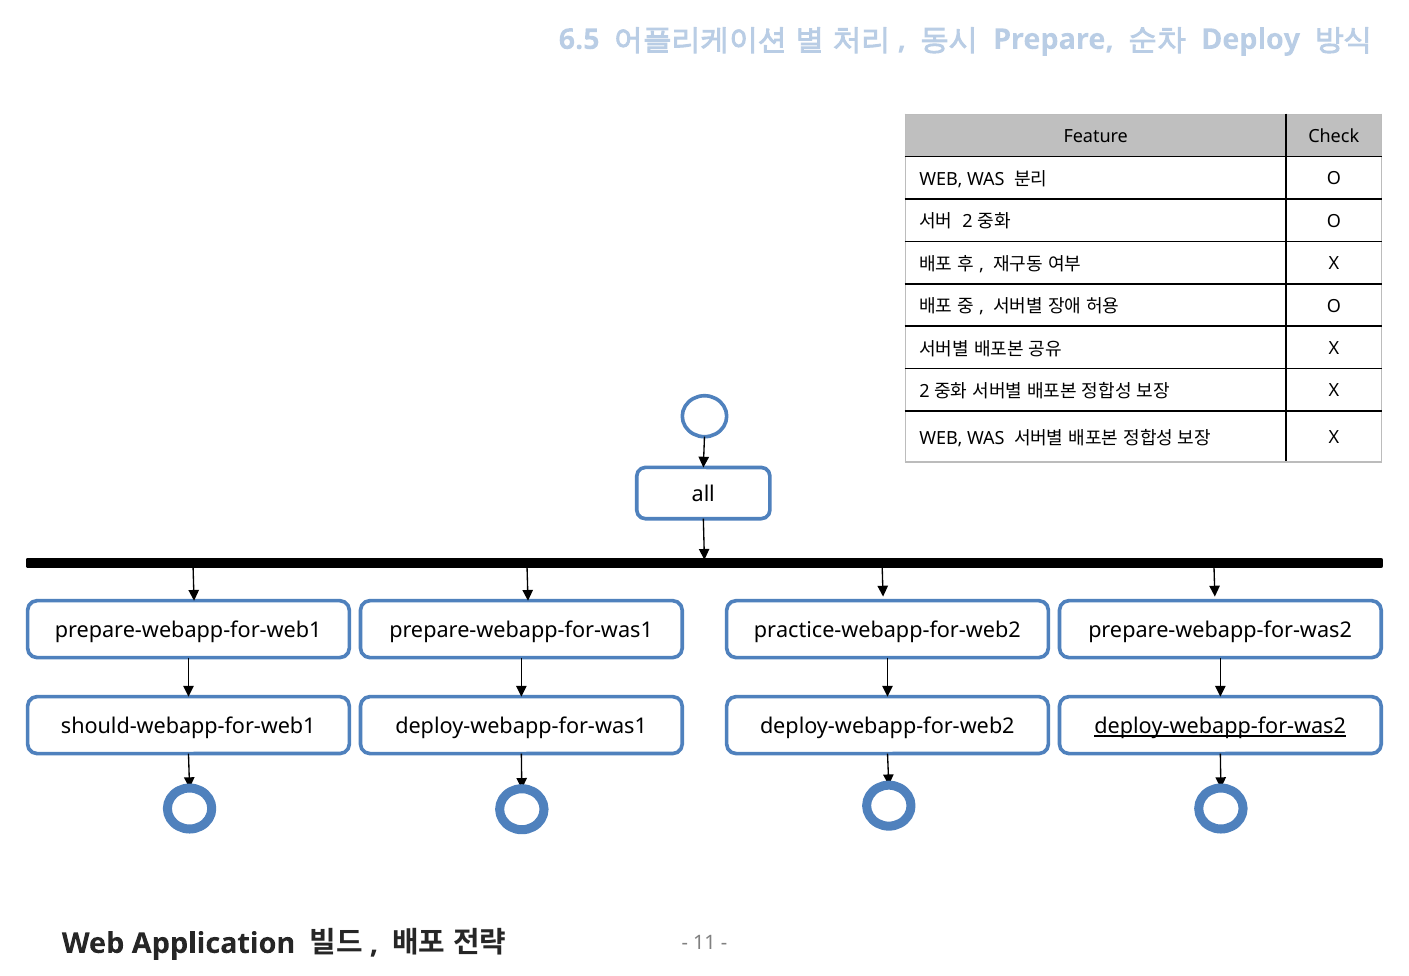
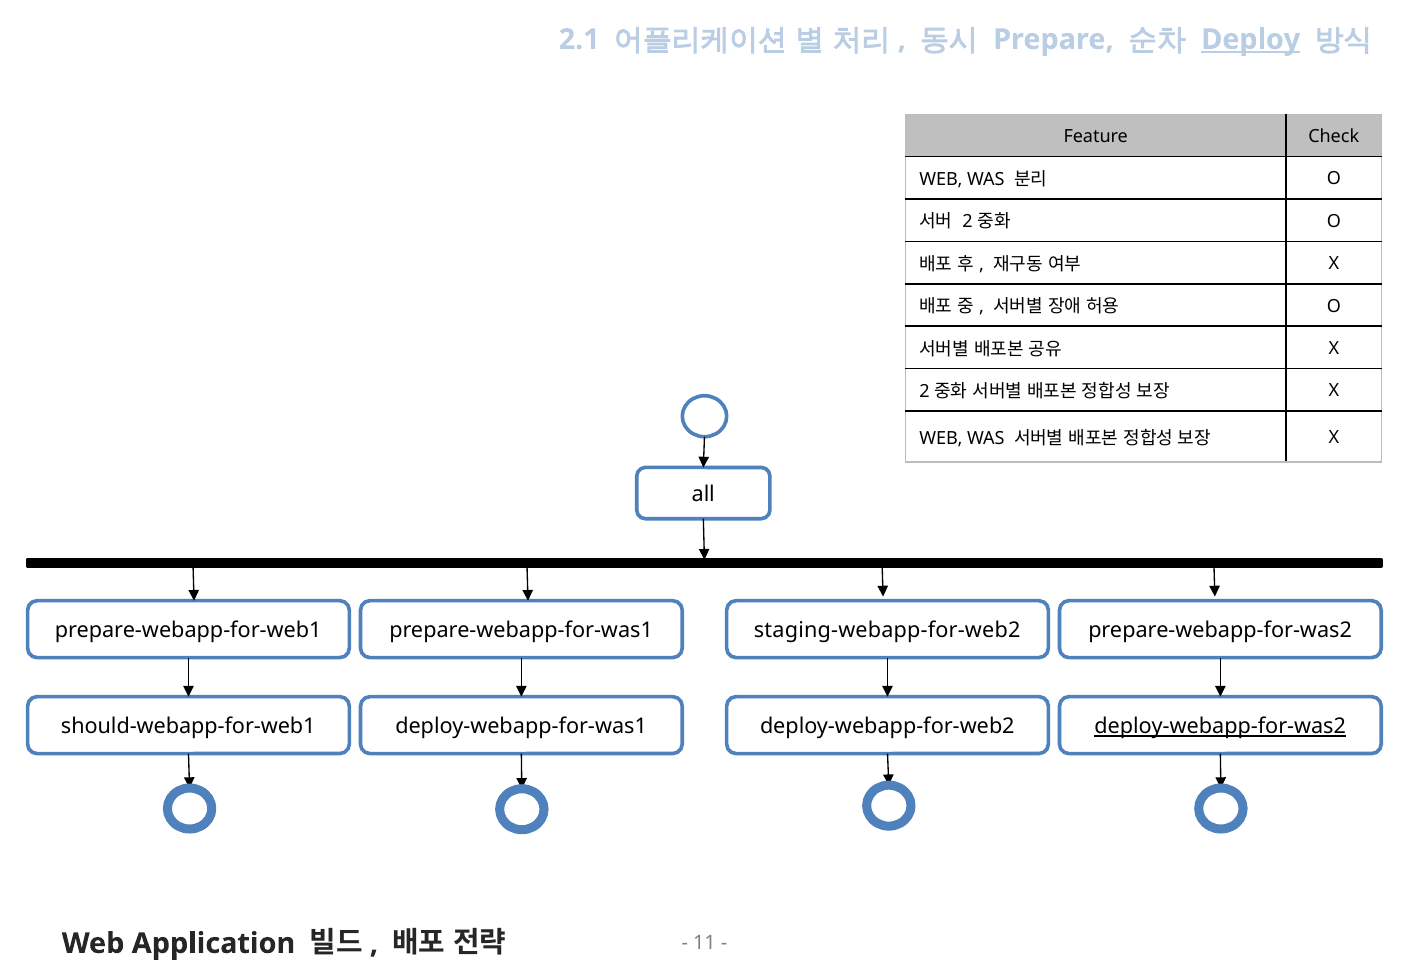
6.5: 6.5 -> 2.1
Deploy underline: none -> present
practice-webapp-for-web2: practice-webapp-for-web2 -> staging-webapp-for-web2
